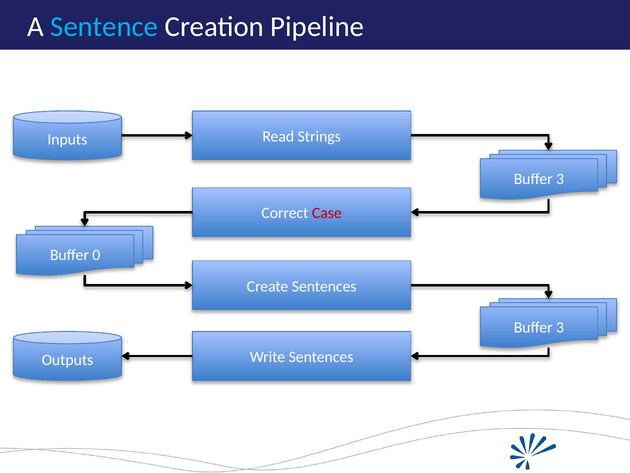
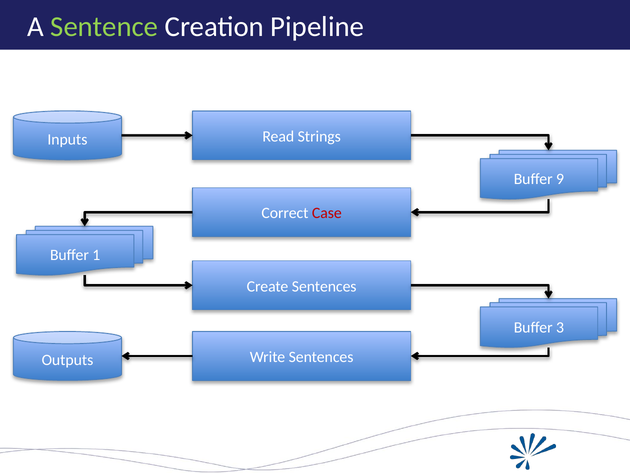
Sentence colour: light blue -> light green
3 at (560, 179): 3 -> 9
0: 0 -> 1
